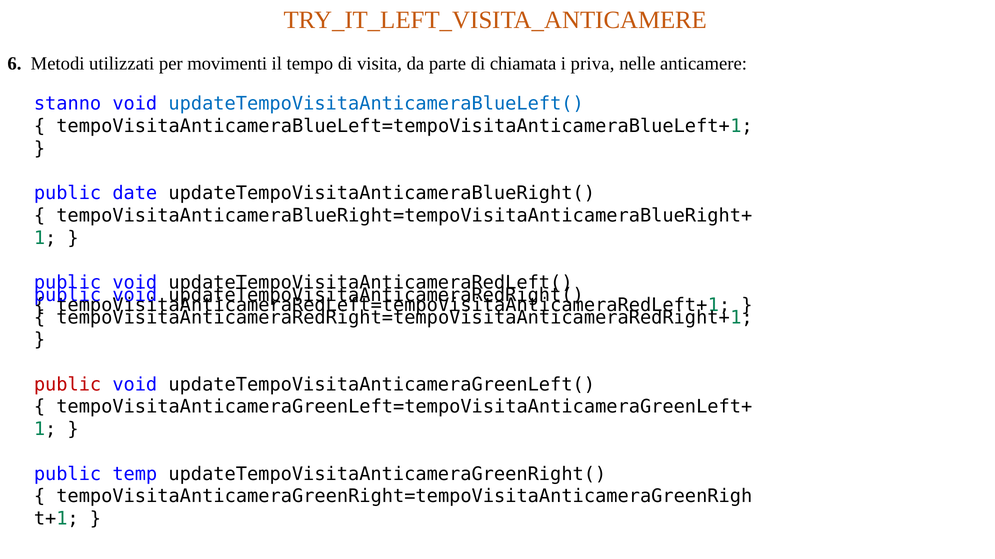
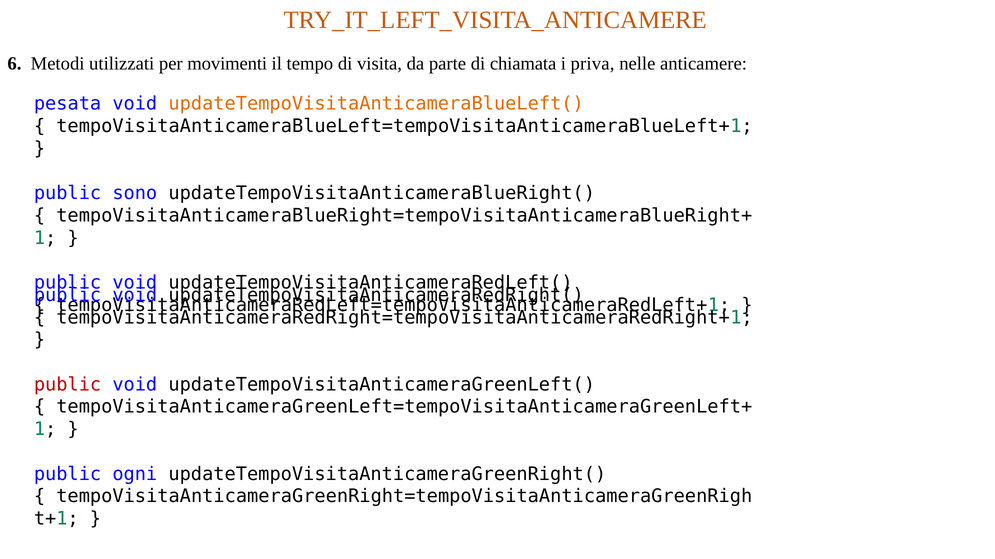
stanno: stanno -> pesata
updateTempoVisitaAnticameraBlueLeft( colour: blue -> orange
date: date -> sono
temp: temp -> ogni
